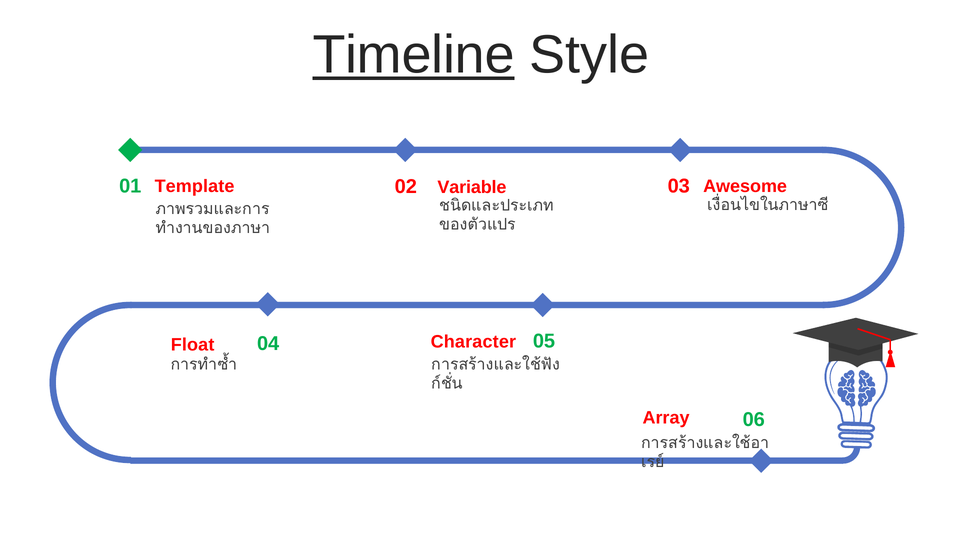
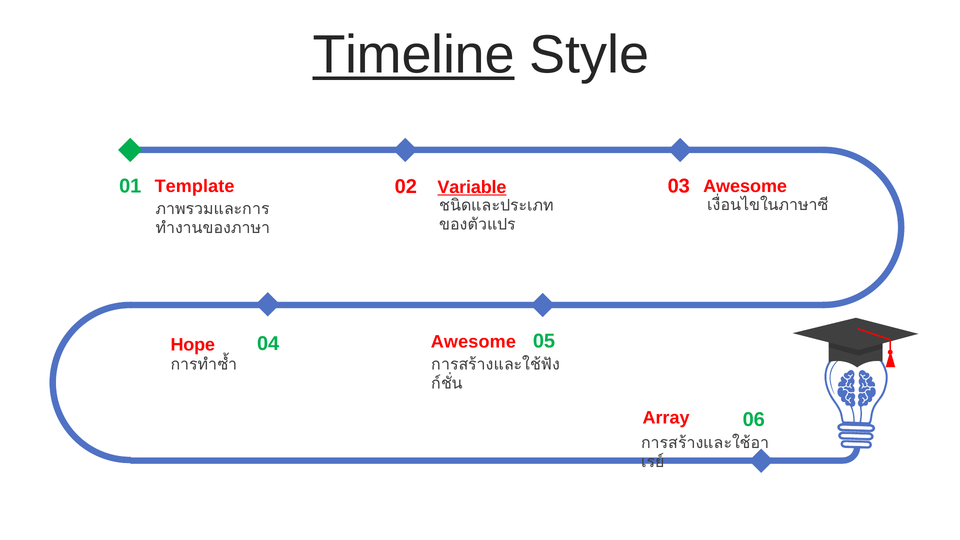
Variable underline: none -> present
Character at (473, 342): Character -> Awesome
Float: Float -> Hope
